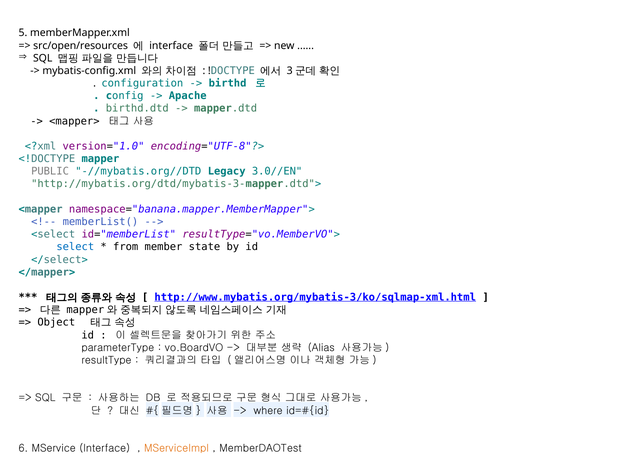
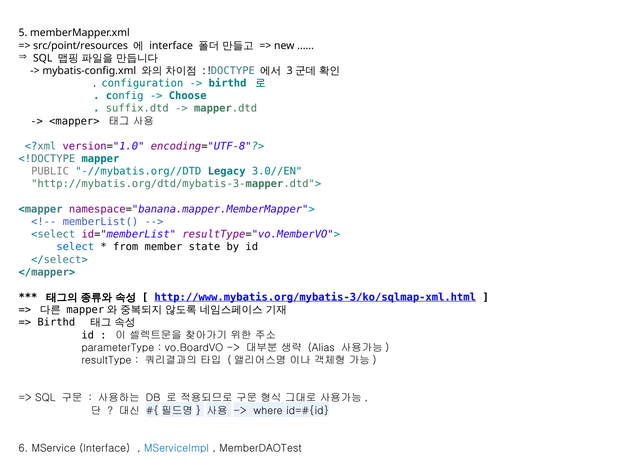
src/open/resources: src/open/resources -> src/point/resources
Apache: Apache -> Choose
birthd.dtd: birthd.dtd -> suffix.dtd
Object at (56, 322): Object -> Birthd
MServiceImpl colour: orange -> blue
